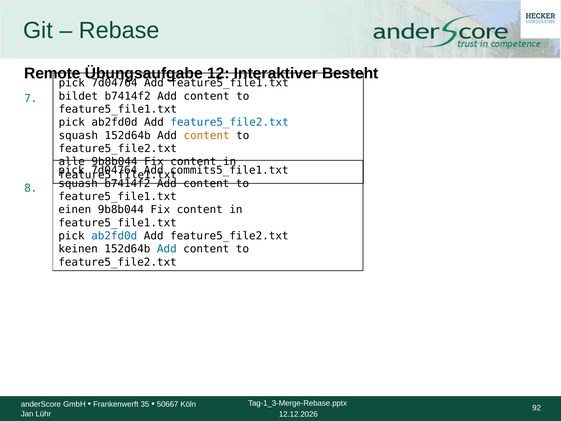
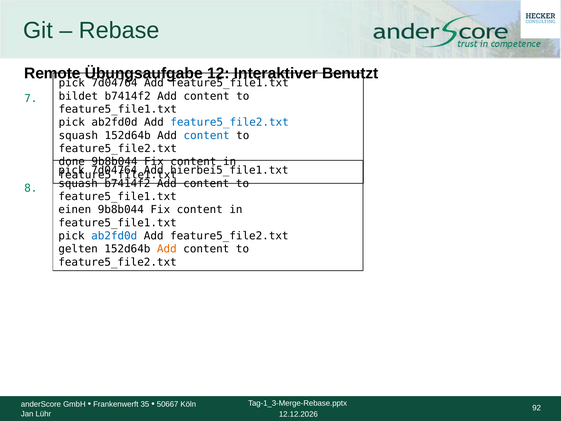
Besteht: Besteht -> Benutzt
content at (207, 135) colour: orange -> blue
alle: alle -> done
commits5_file1.txt: commits5_file1.txt -> hierbei5_file1.txt
keinen: keinen -> gelten
Add at (167, 249) colour: blue -> orange
